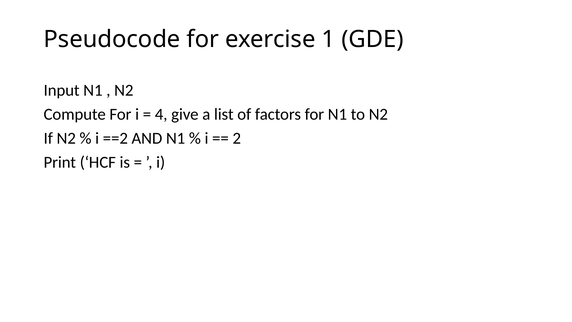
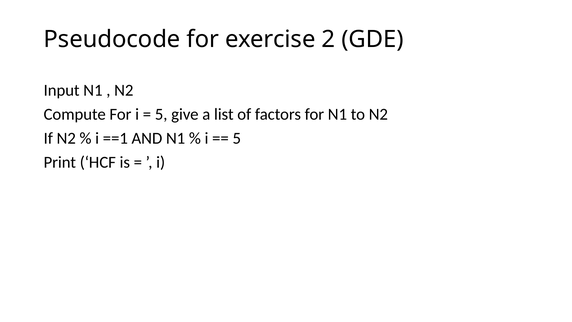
1: 1 -> 2
4 at (161, 114): 4 -> 5
==2: ==2 -> ==1
2 at (237, 138): 2 -> 5
